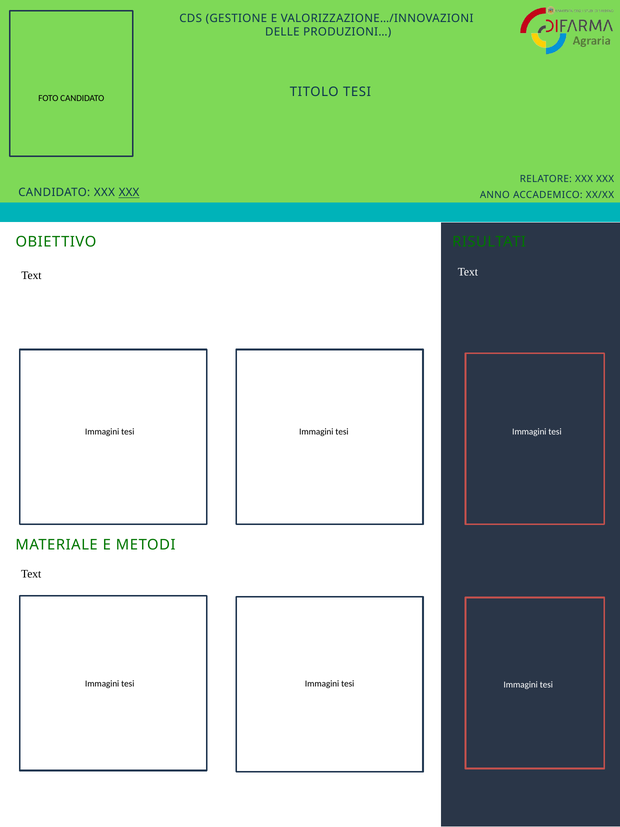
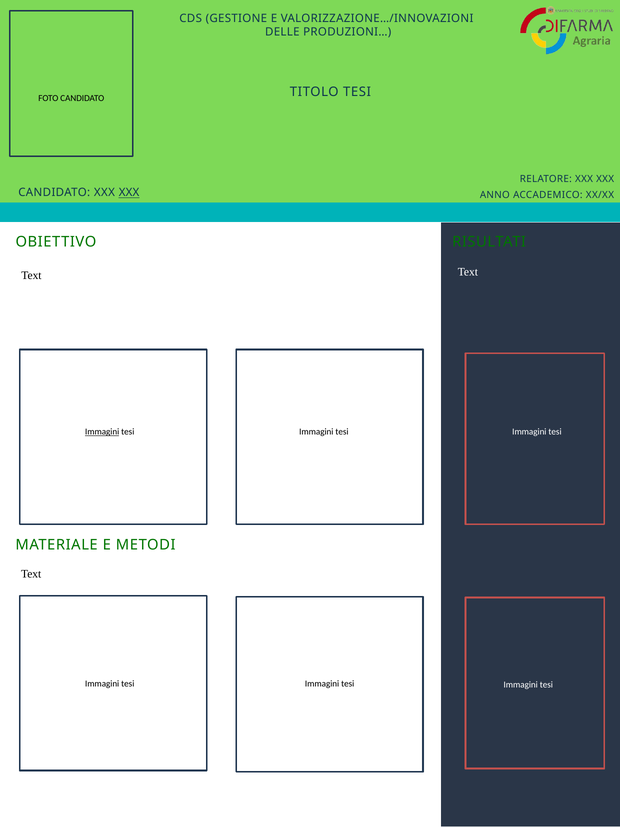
Immagini at (102, 432) underline: none -> present
